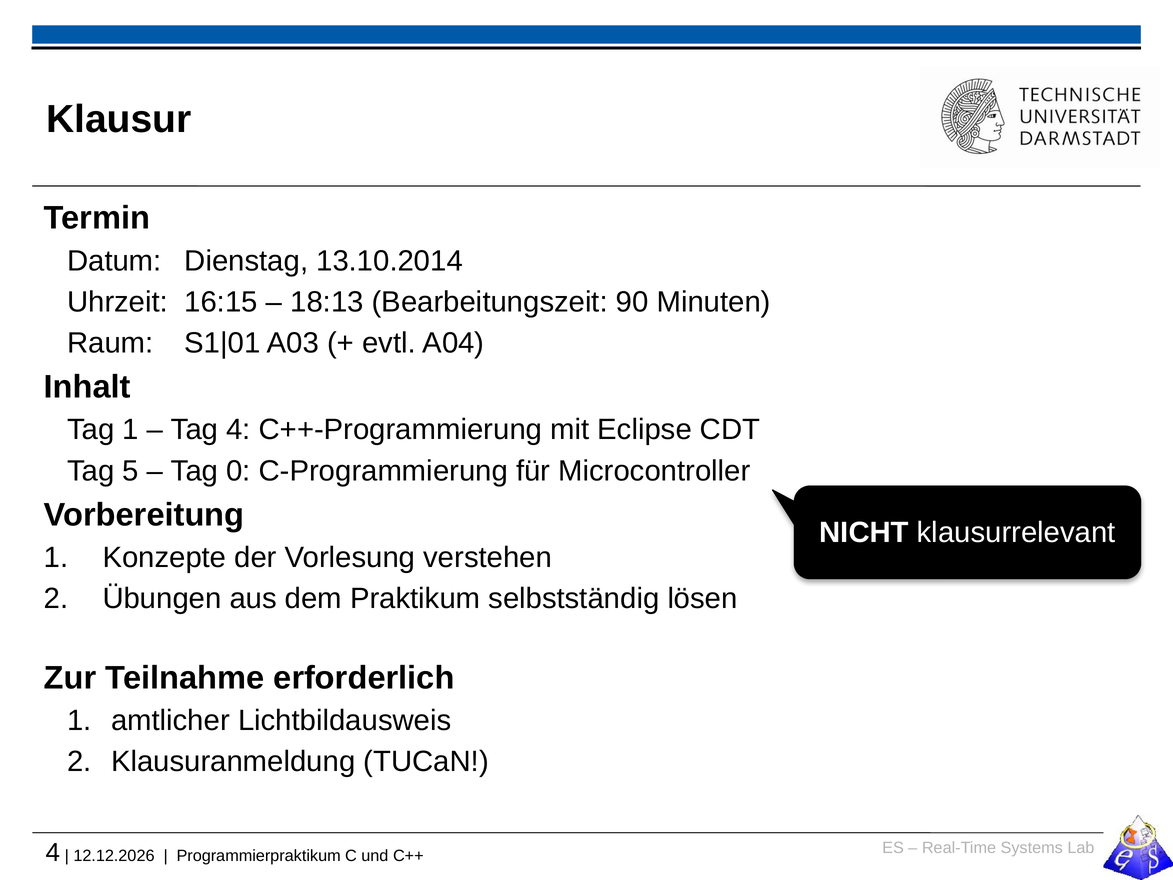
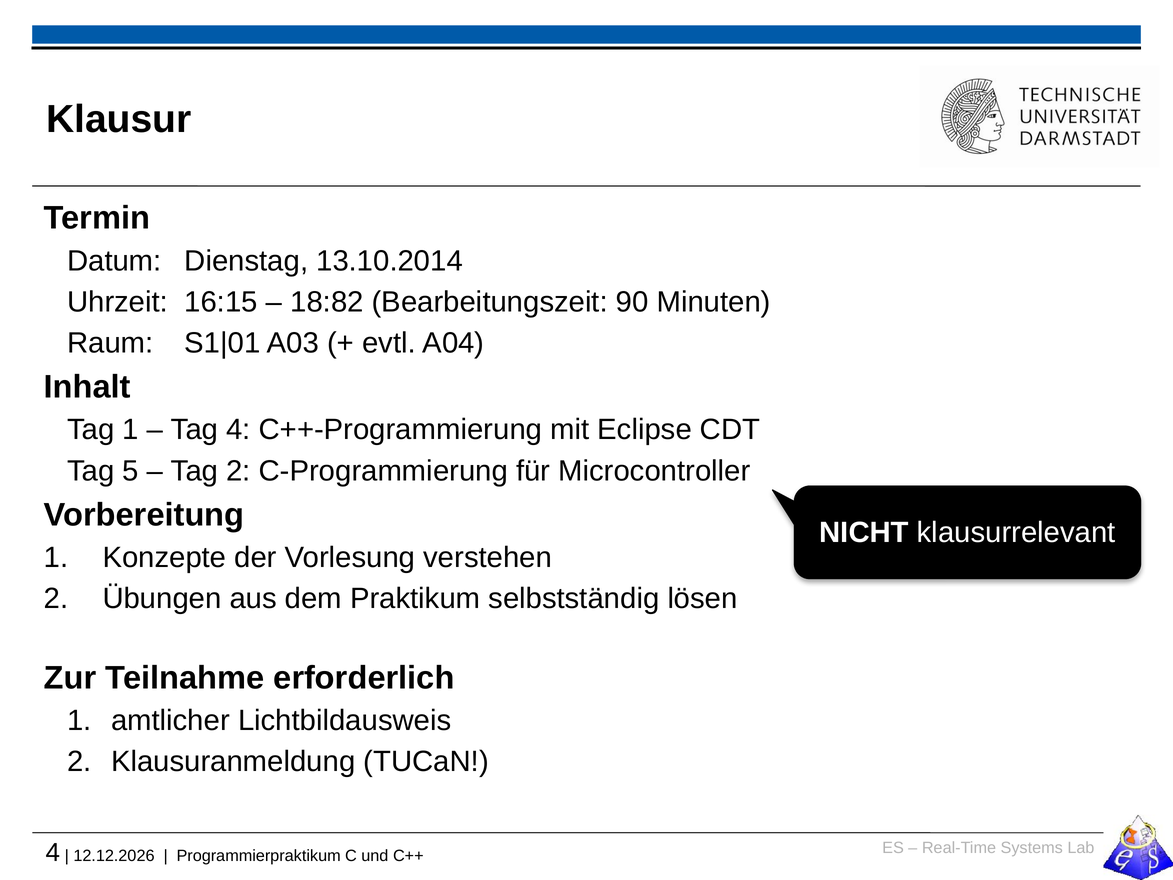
18:13: 18:13 -> 18:82
Tag 0: 0 -> 2
